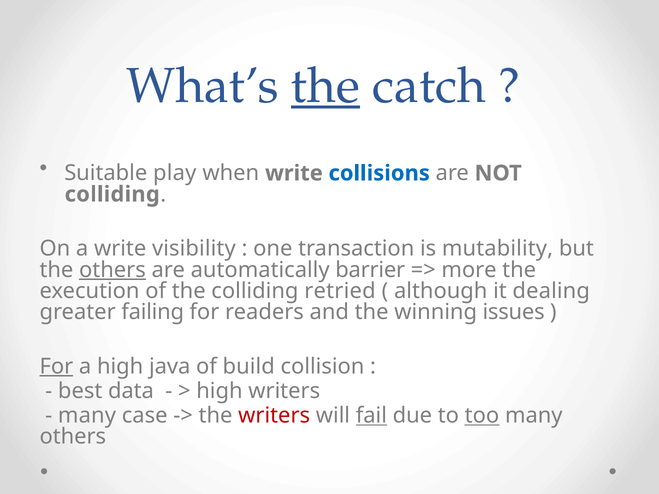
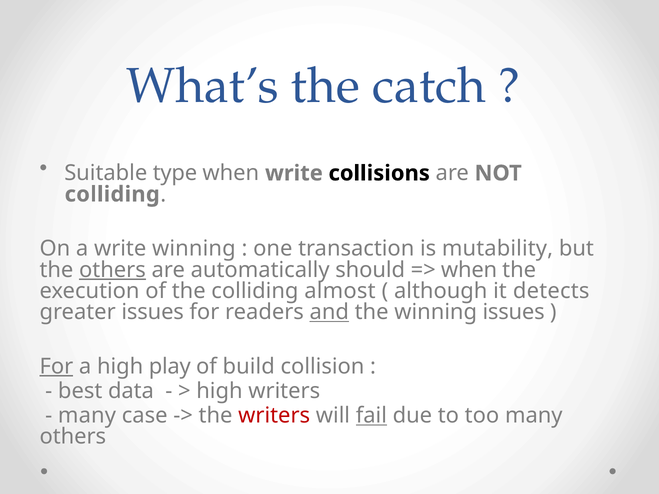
the at (325, 86) underline: present -> none
play: play -> type
collisions colour: blue -> black
write visibility: visibility -> winning
barrier: barrier -> should
more at (469, 270): more -> when
retried: retried -> almost
dealing: dealing -> detects
greater failing: failing -> issues
and underline: none -> present
java: java -> play
too underline: present -> none
